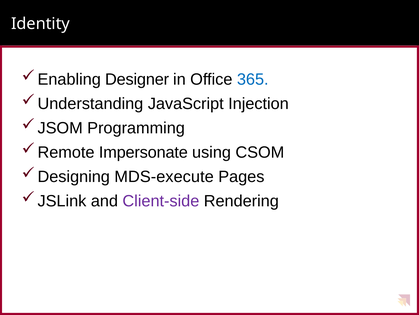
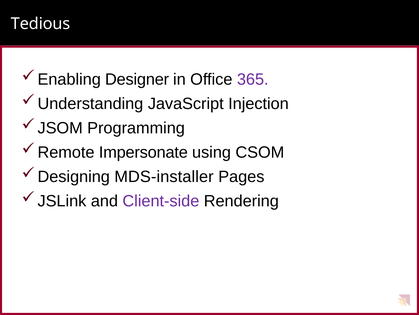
Identity: Identity -> Tedious
365 colour: blue -> purple
MDS-execute: MDS-execute -> MDS-installer
